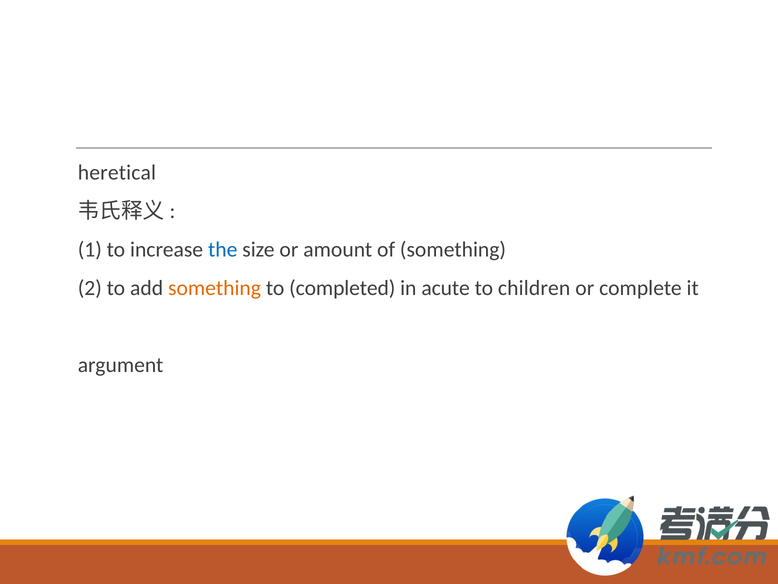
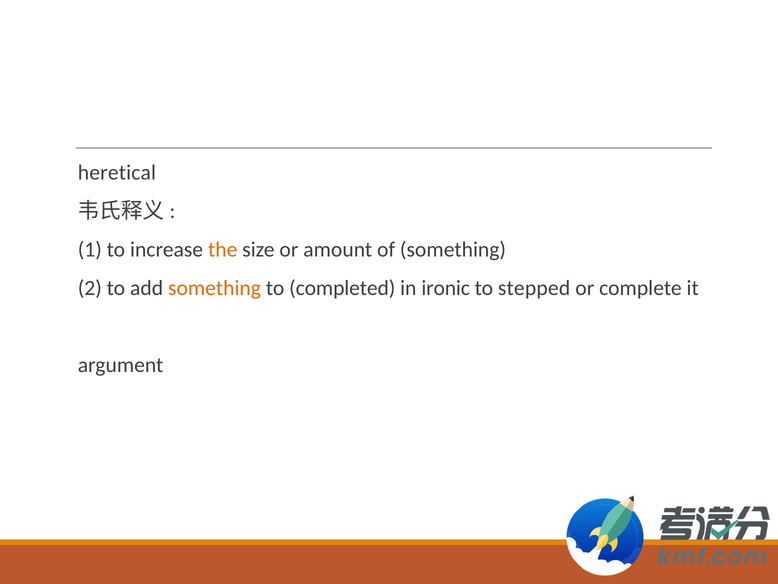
the colour: blue -> orange
acute: acute -> ironic
children: children -> stepped
